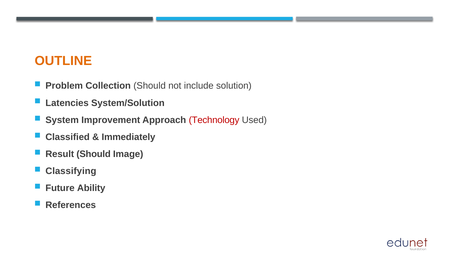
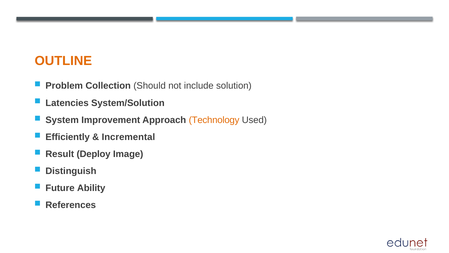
Technology colour: red -> orange
Classified: Classified -> Efficiently
Immediately: Immediately -> Incremental
Result Should: Should -> Deploy
Classifying: Classifying -> Distinguish
